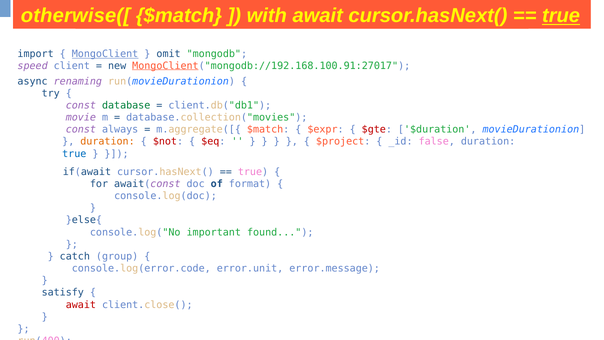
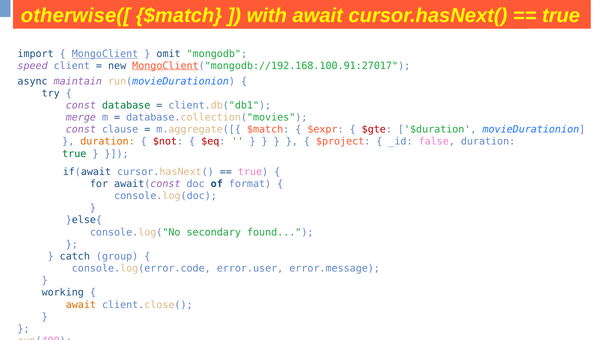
true at (561, 16) underline: present -> none
renaming: renaming -> maintain
movie: movie -> merge
always: always -> clause
true at (74, 154) colour: blue -> green
important: important -> secondary
error.unit: error.unit -> error.user
satisfy: satisfy -> working
await at (81, 305) colour: red -> orange
